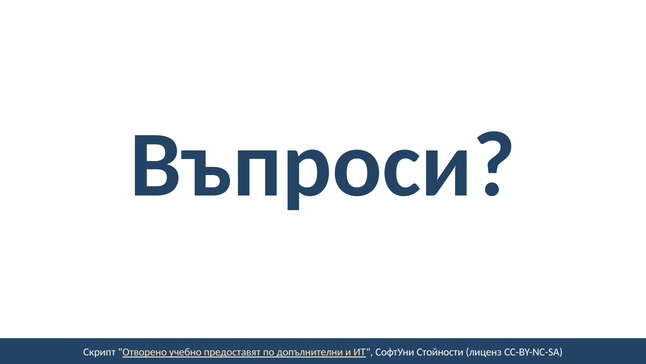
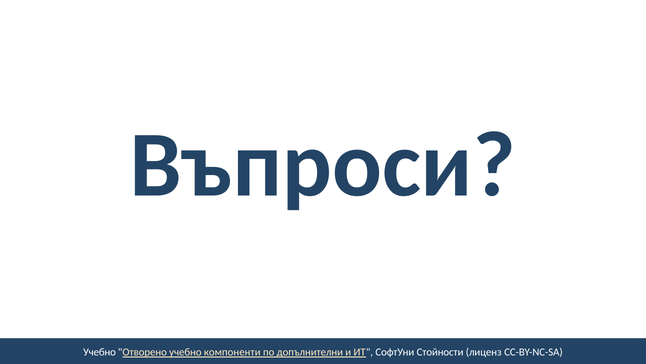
Скрипт at (99, 352): Скрипт -> Учебно
предоставят: предоставят -> компоненти
